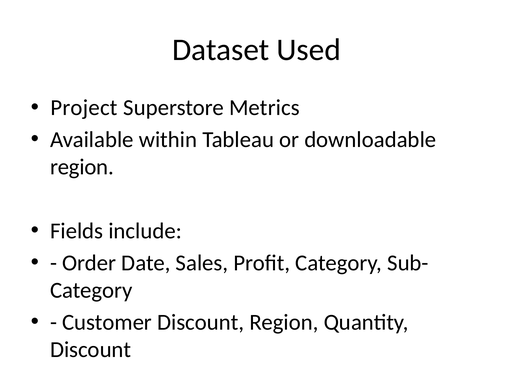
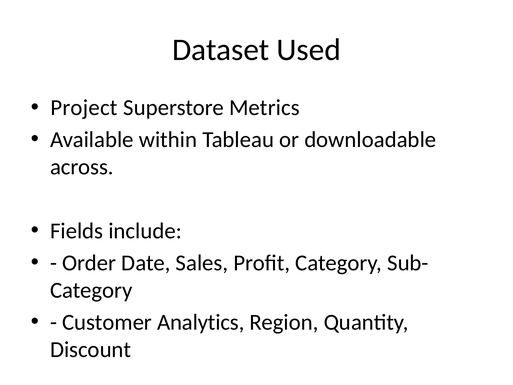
region at (82, 167): region -> across
Customer Discount: Discount -> Analytics
